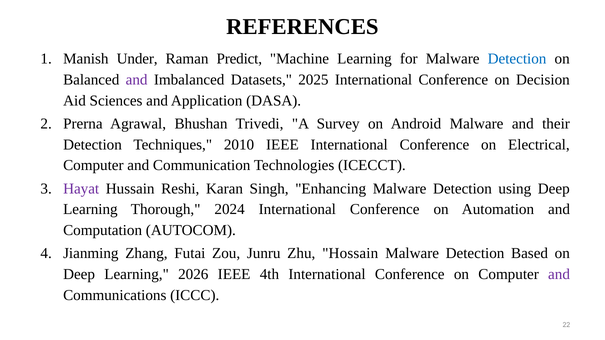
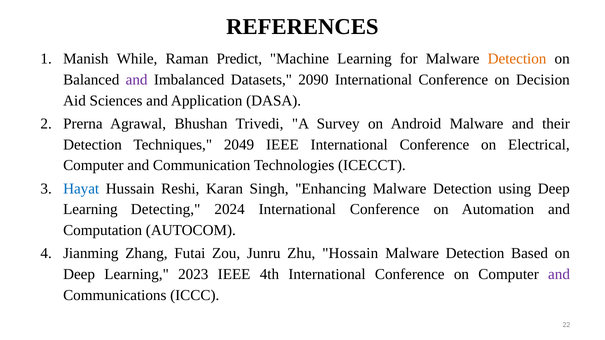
Under: Under -> While
Detection at (517, 59) colour: blue -> orange
2025: 2025 -> 2090
2010: 2010 -> 2049
Hayat colour: purple -> blue
Thorough: Thorough -> Detecting
2026: 2026 -> 2023
